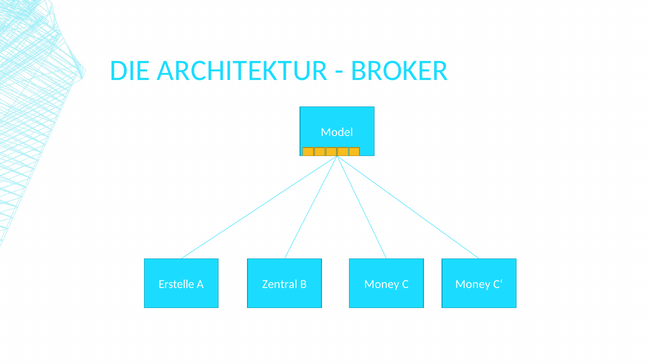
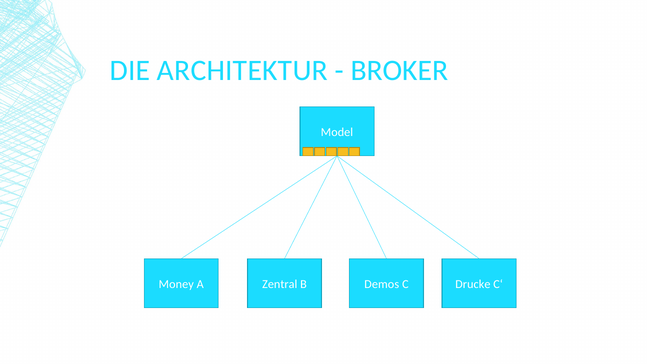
Erstelle: Erstelle -> Money
B Money: Money -> Demos
C Money: Money -> Drucke
